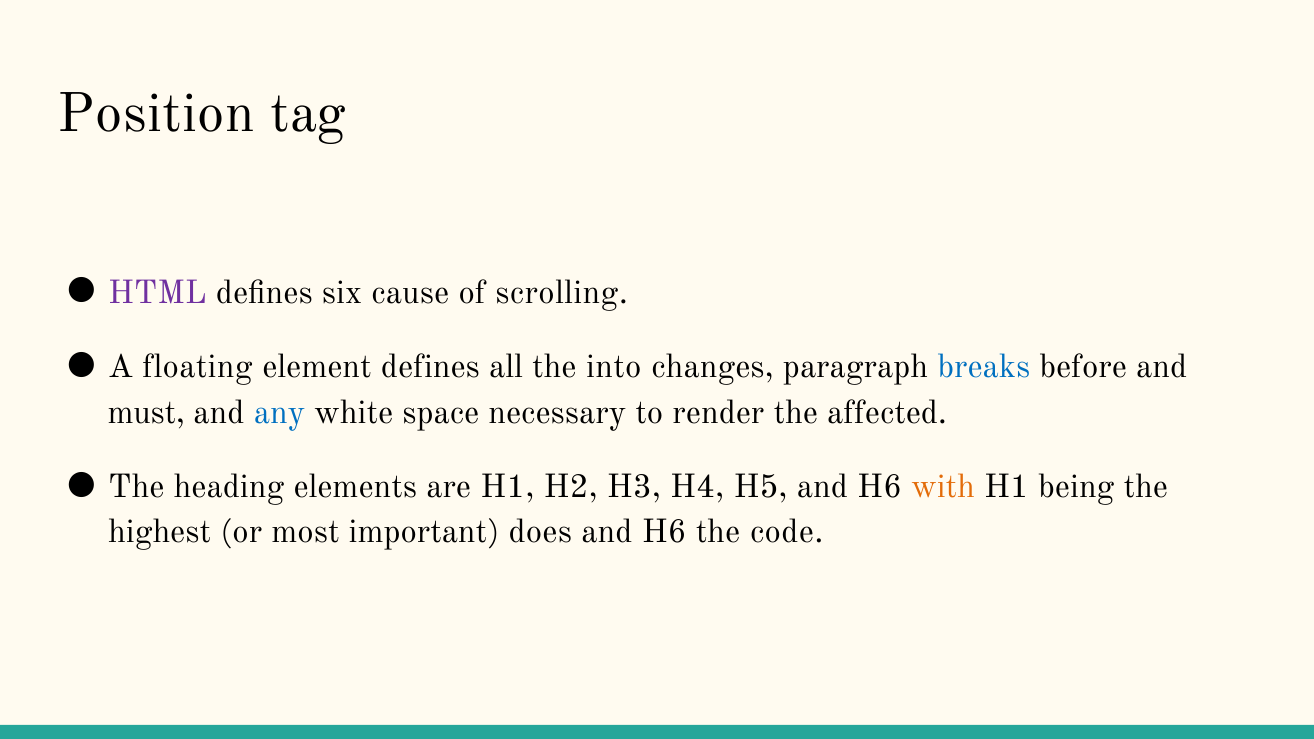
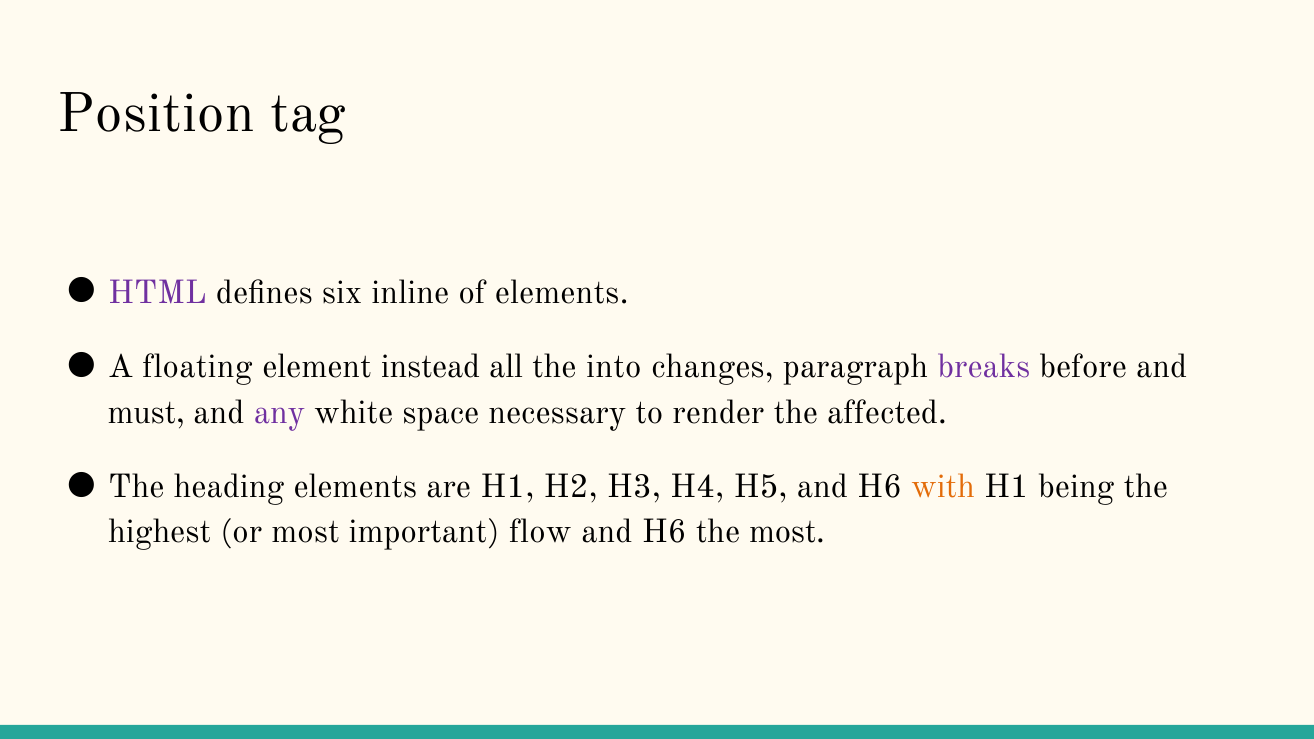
cause: cause -> inline
of scrolling: scrolling -> elements
element defines: defines -> instead
breaks colour: blue -> purple
any colour: blue -> purple
does: does -> flow
the code: code -> most
